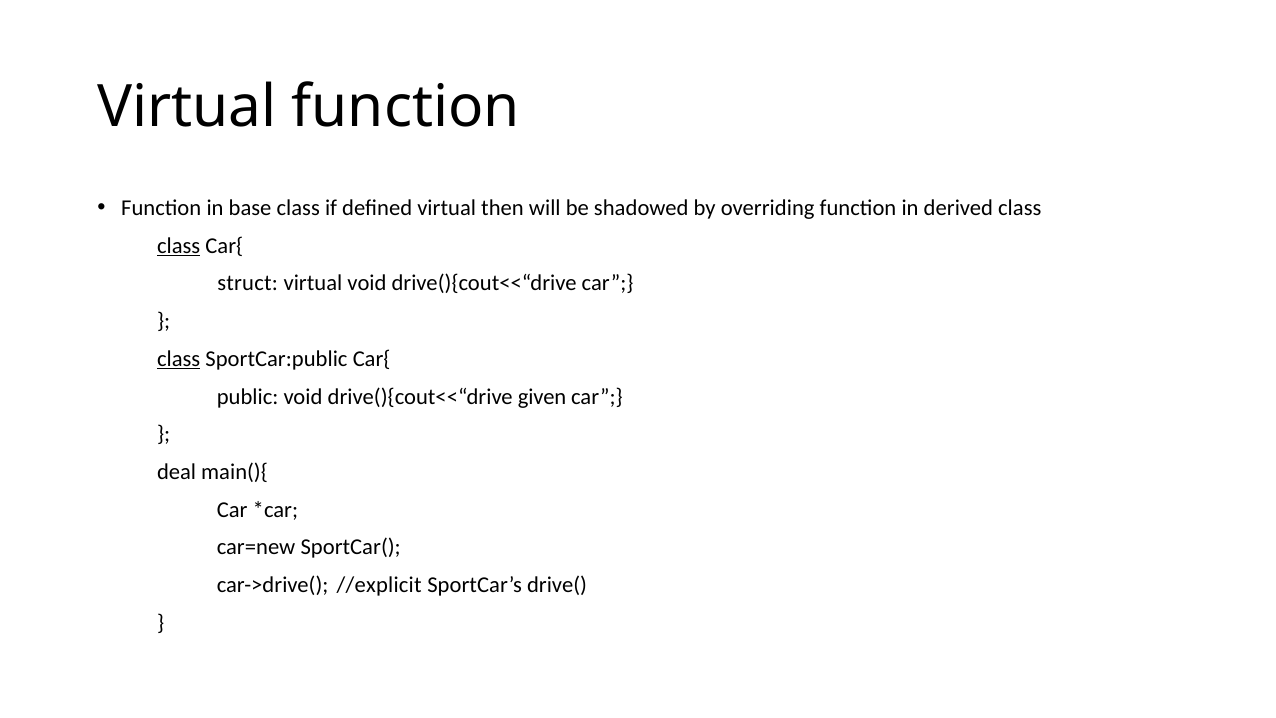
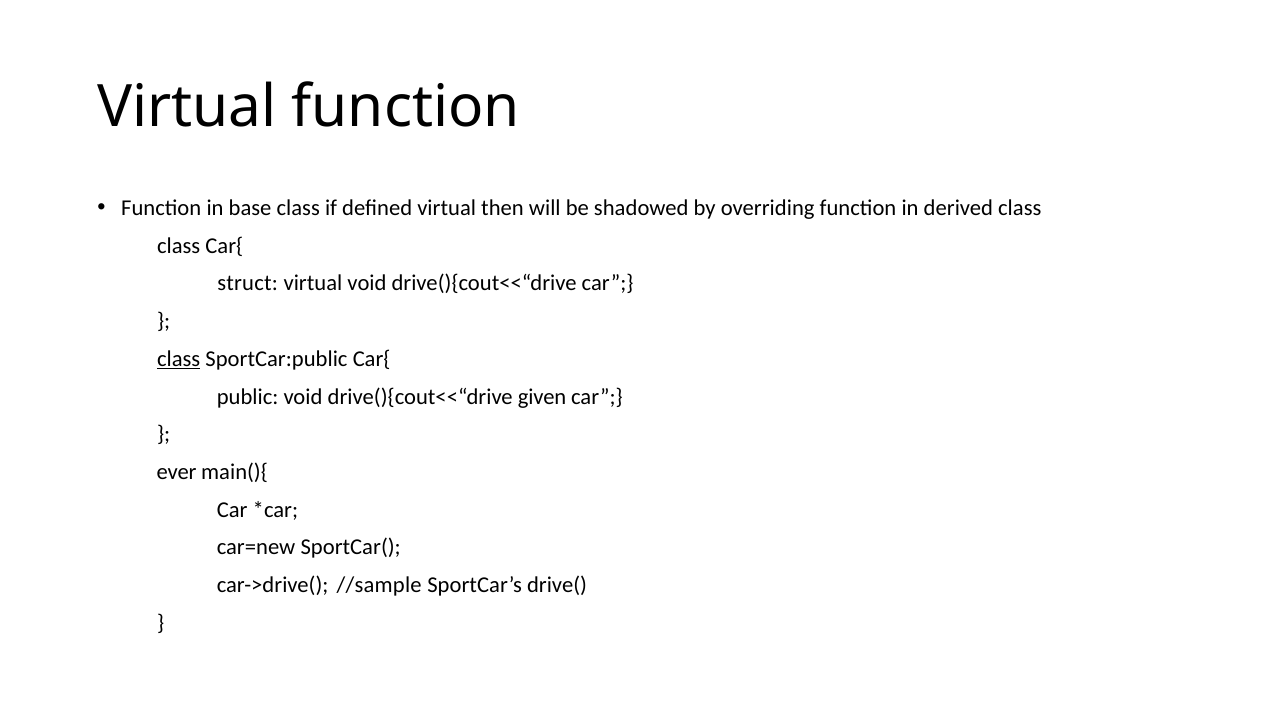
class at (179, 246) underline: present -> none
deal: deal -> ever
//explicit: //explicit -> //sample
